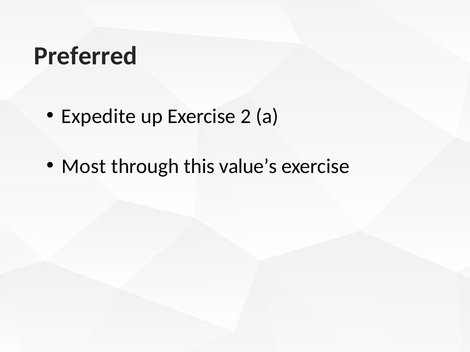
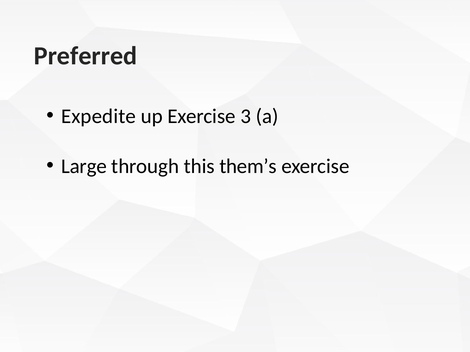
2: 2 -> 3
Most: Most -> Large
value’s: value’s -> them’s
